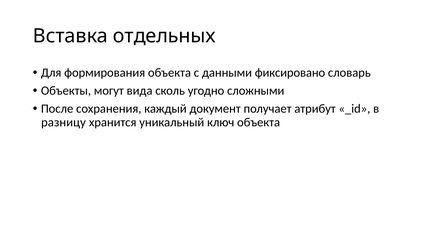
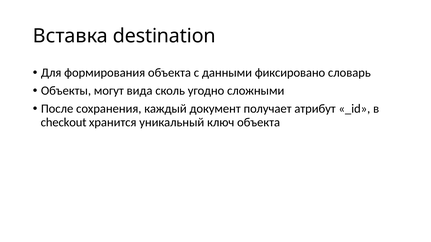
отдельных: отдельных -> destination
разницу: разницу -> checkout
